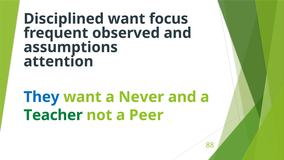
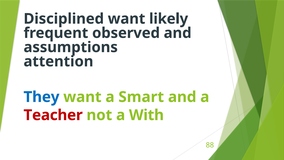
focus: focus -> likely
Never: Never -> Smart
Teacher colour: green -> red
Peer: Peer -> With
